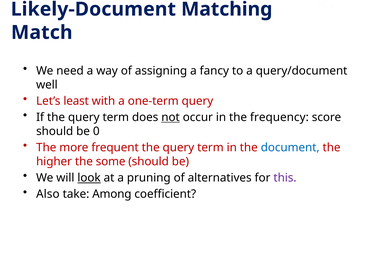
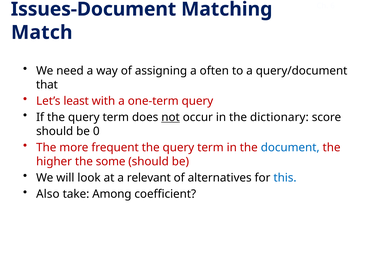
Likely-Document: Likely-Document -> Issues-Document
fancy: fancy -> often
well: well -> that
frequency: frequency -> dictionary
look underline: present -> none
pruning: pruning -> relevant
this colour: purple -> blue
